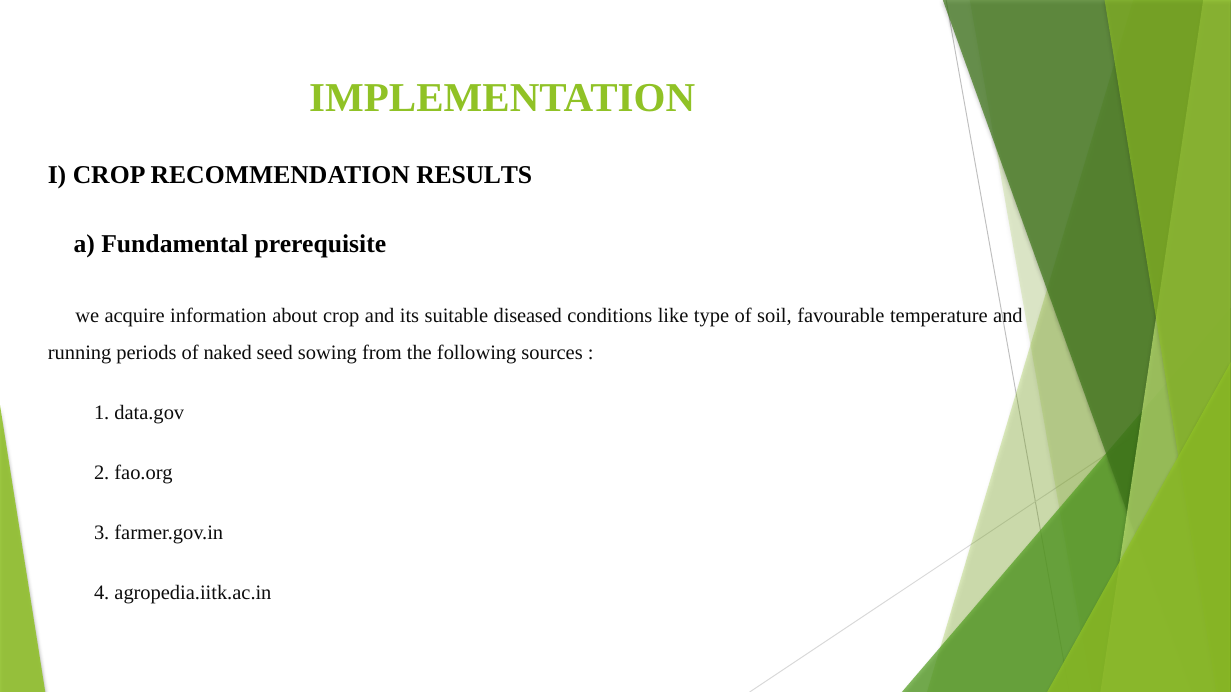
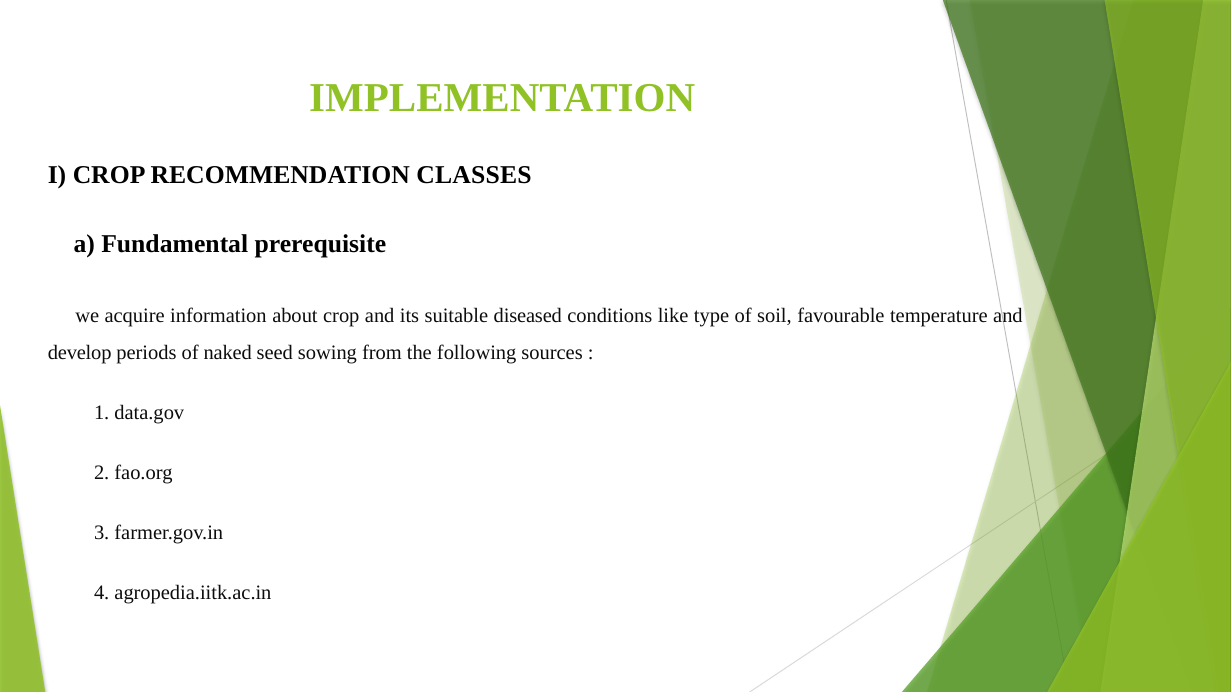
RESULTS: RESULTS -> CLASSES
running: running -> develop
